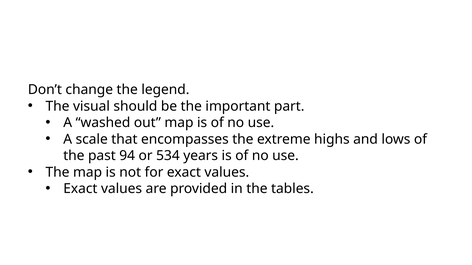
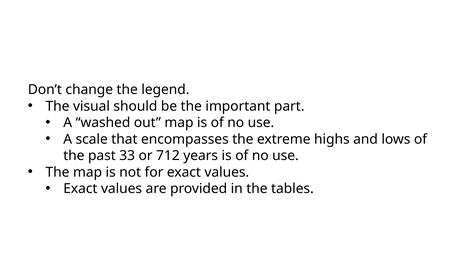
94: 94 -> 33
534: 534 -> 712
